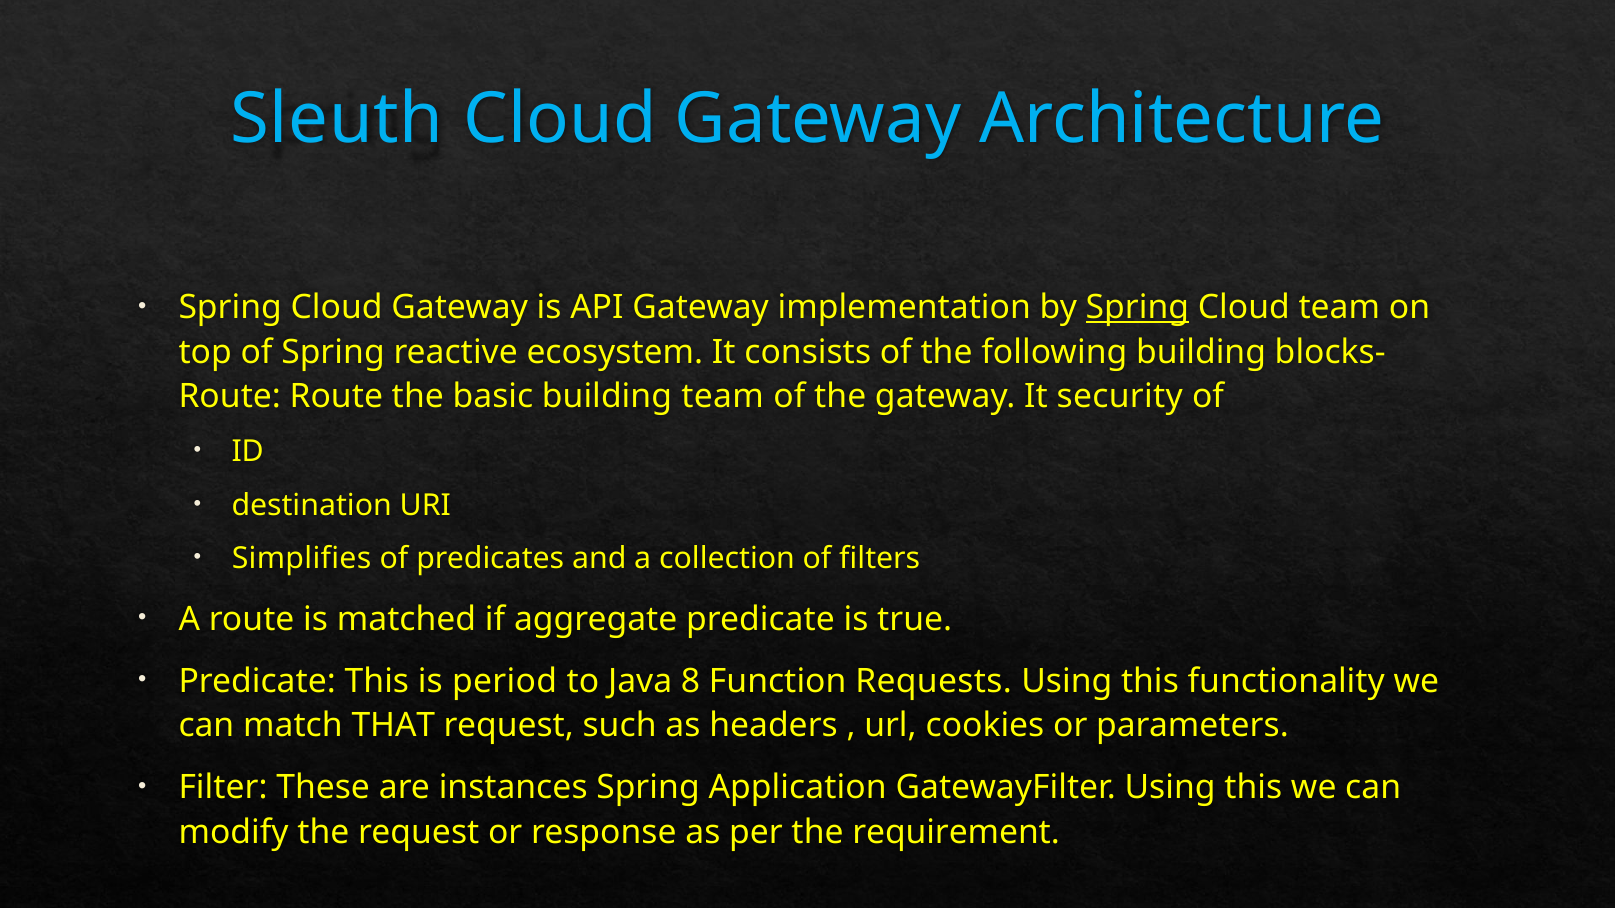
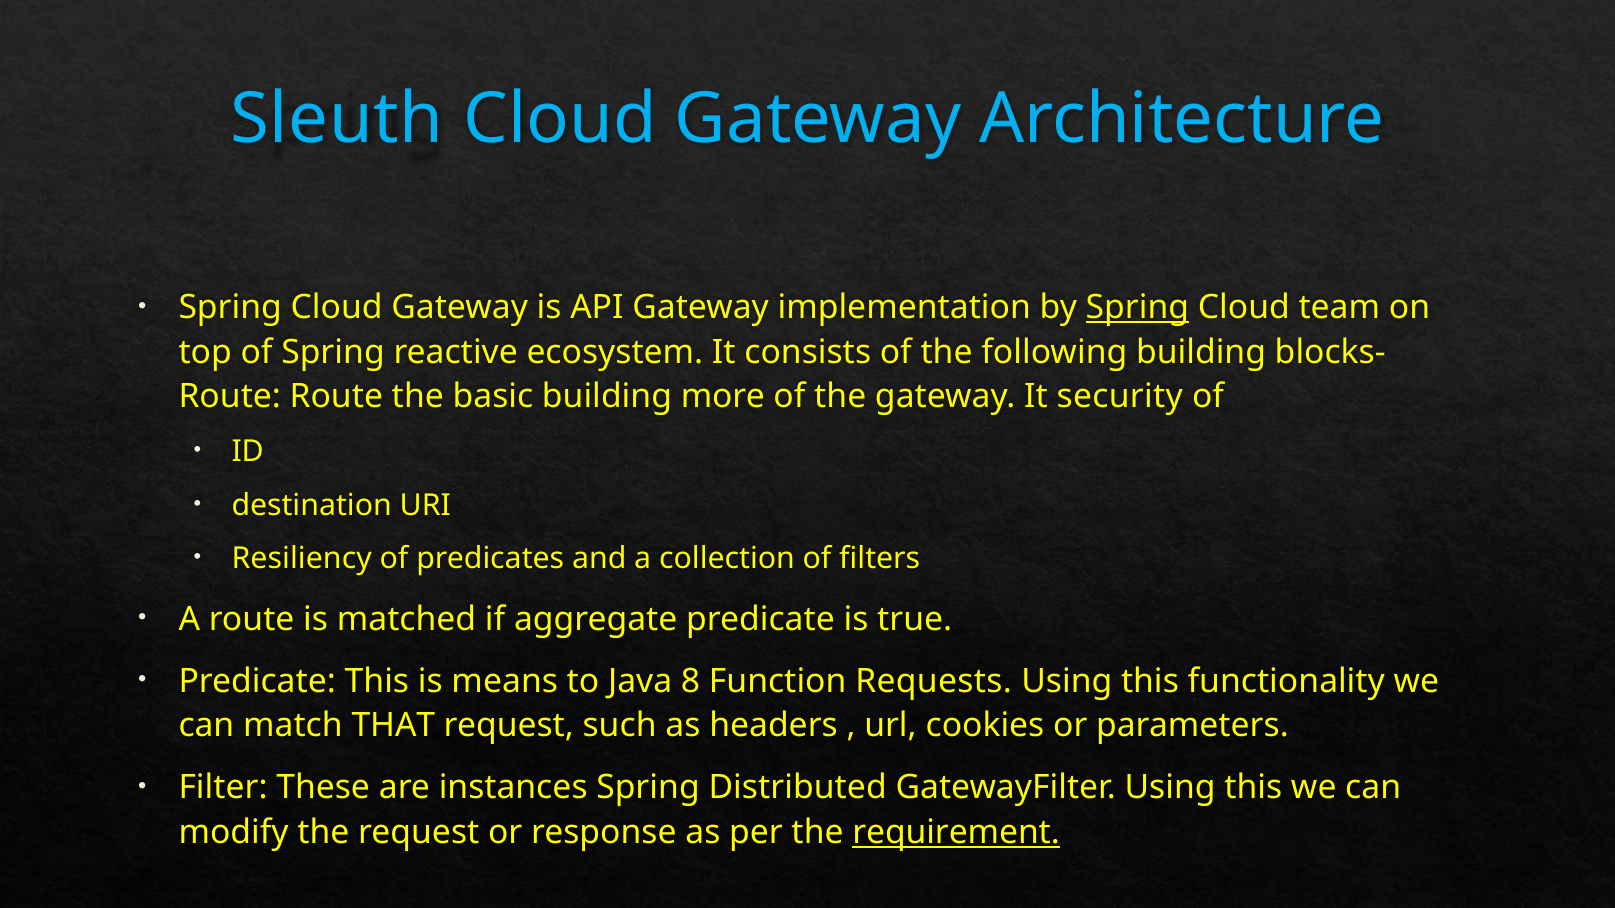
building team: team -> more
Simplifies: Simplifies -> Resiliency
period: period -> means
Application: Application -> Distributed
requirement underline: none -> present
